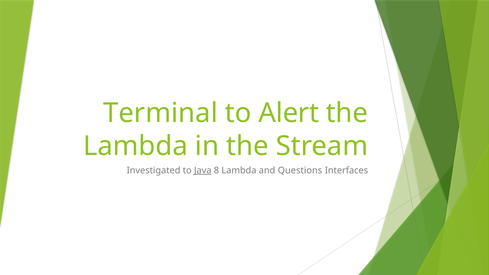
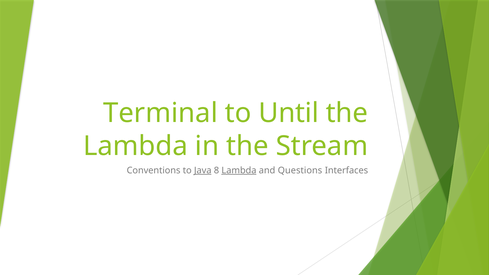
Alert: Alert -> Until
Investigated: Investigated -> Conventions
Lambda at (239, 170) underline: none -> present
